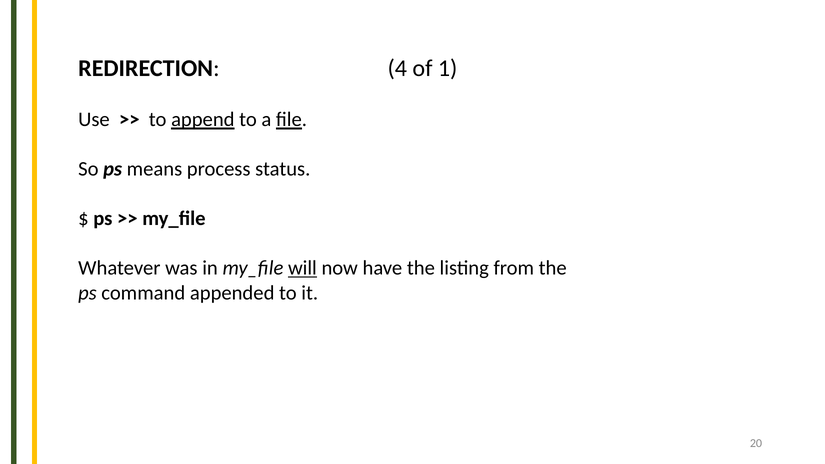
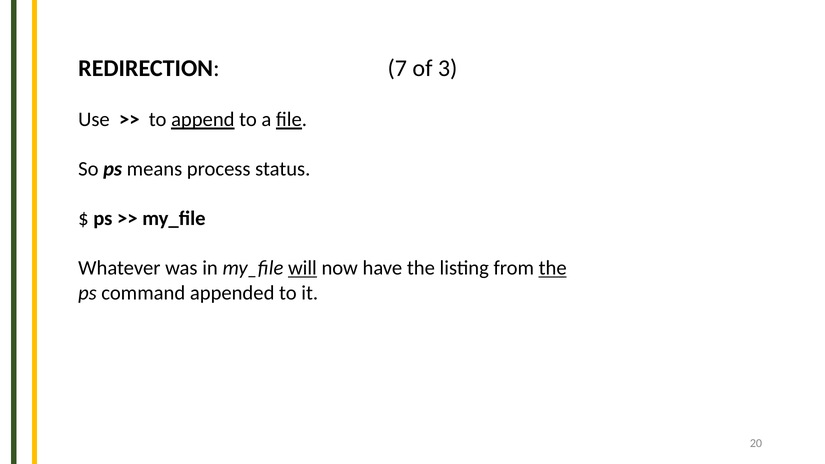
4: 4 -> 7
1: 1 -> 3
the at (553, 268) underline: none -> present
